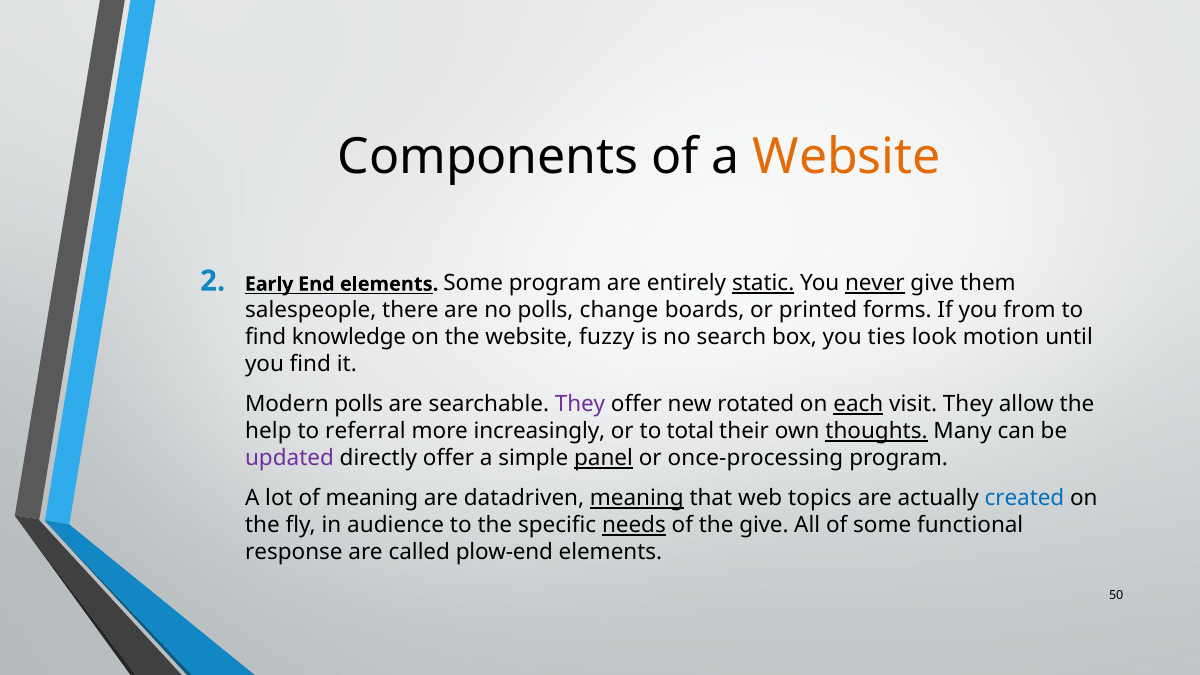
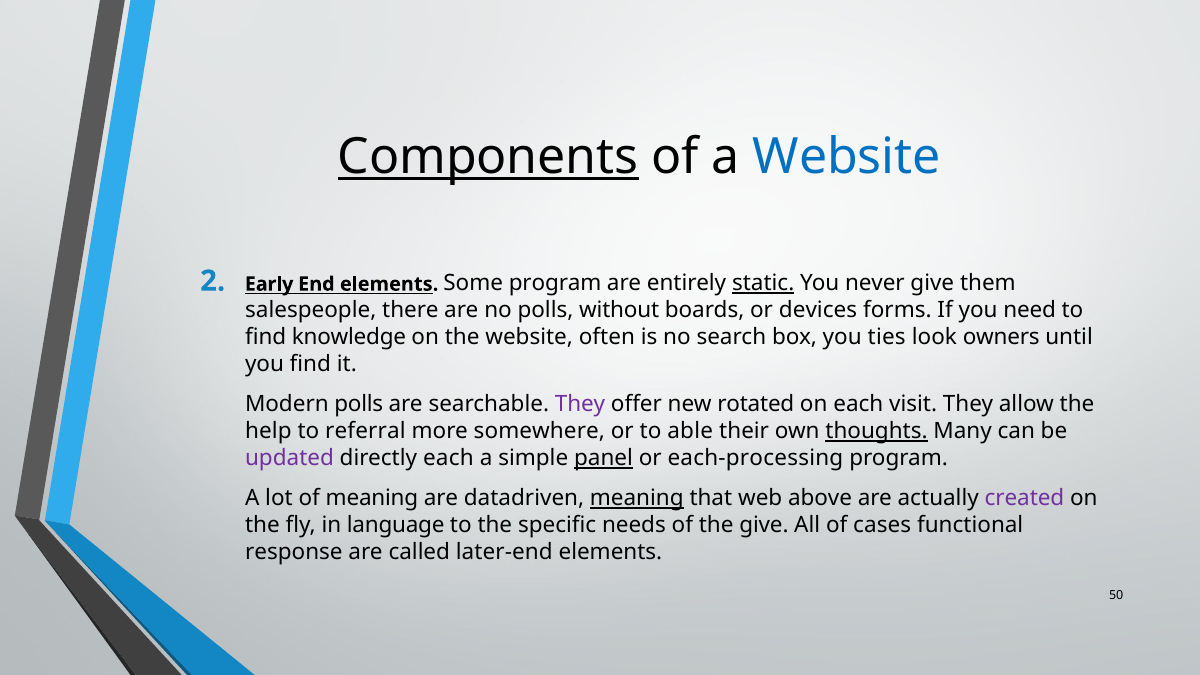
Components underline: none -> present
Website at (847, 157) colour: orange -> blue
never underline: present -> none
change: change -> without
printed: printed -> devices
from: from -> need
fuzzy: fuzzy -> often
motion: motion -> owners
each at (858, 404) underline: present -> none
increasingly: increasingly -> somewhere
total: total -> able
directly offer: offer -> each
once-processing: once-processing -> each-processing
topics: topics -> above
created colour: blue -> purple
audience: audience -> language
needs underline: present -> none
of some: some -> cases
plow-end: plow-end -> later-end
